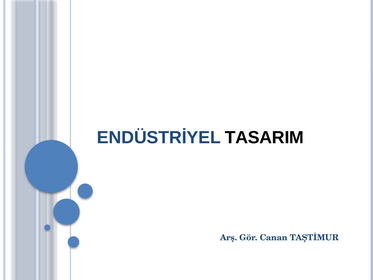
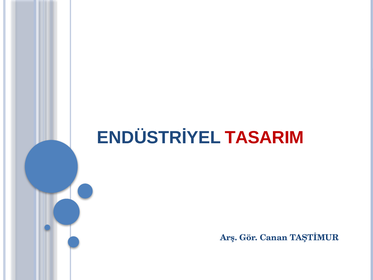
TASARIM colour: black -> red
